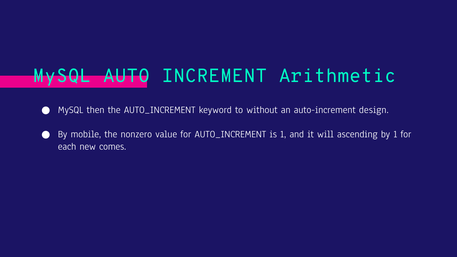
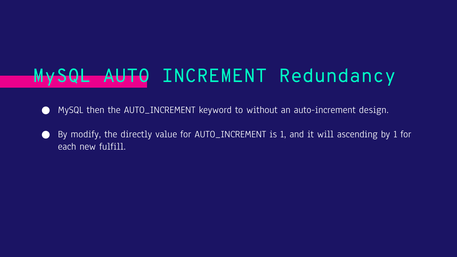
Arithmetic: Arithmetic -> Redundancy
mobile: mobile -> modify
nonzero: nonzero -> directly
comes: comes -> fulfill
